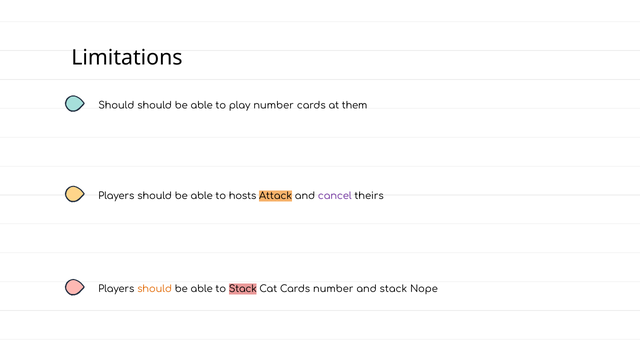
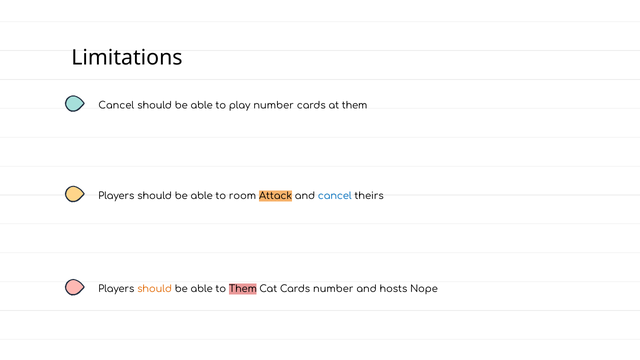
Should at (116, 105): Should -> Cancel
hosts: hosts -> room
cancel at (335, 196) colour: purple -> blue
to Stack: Stack -> Them
and stack: stack -> hosts
